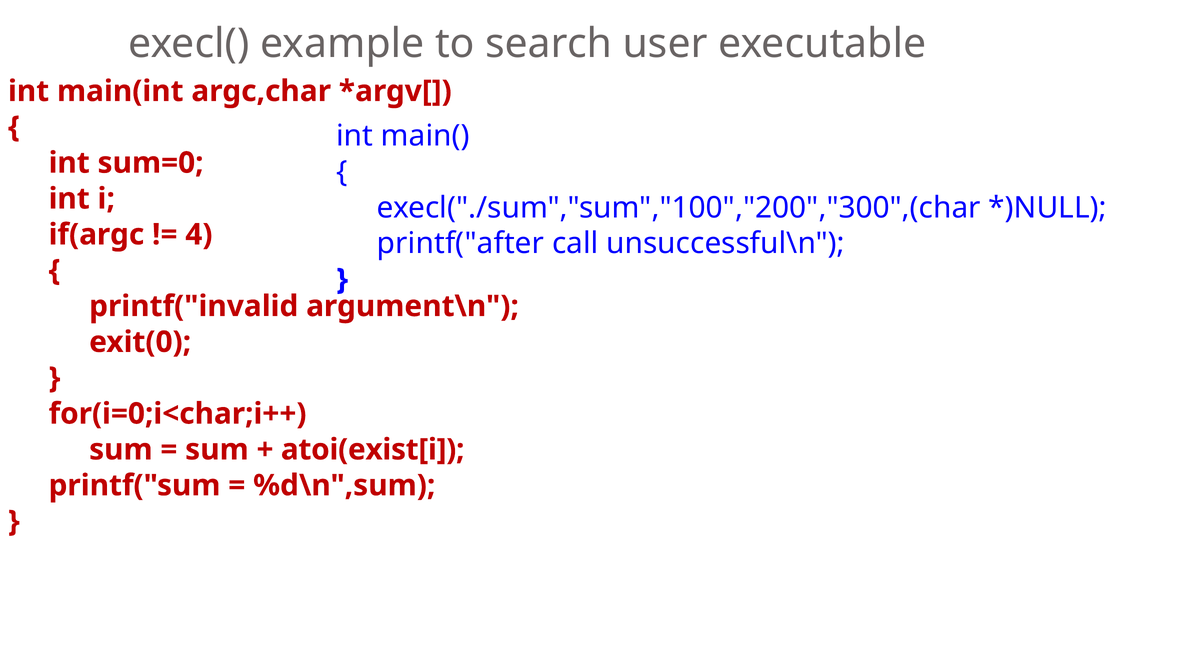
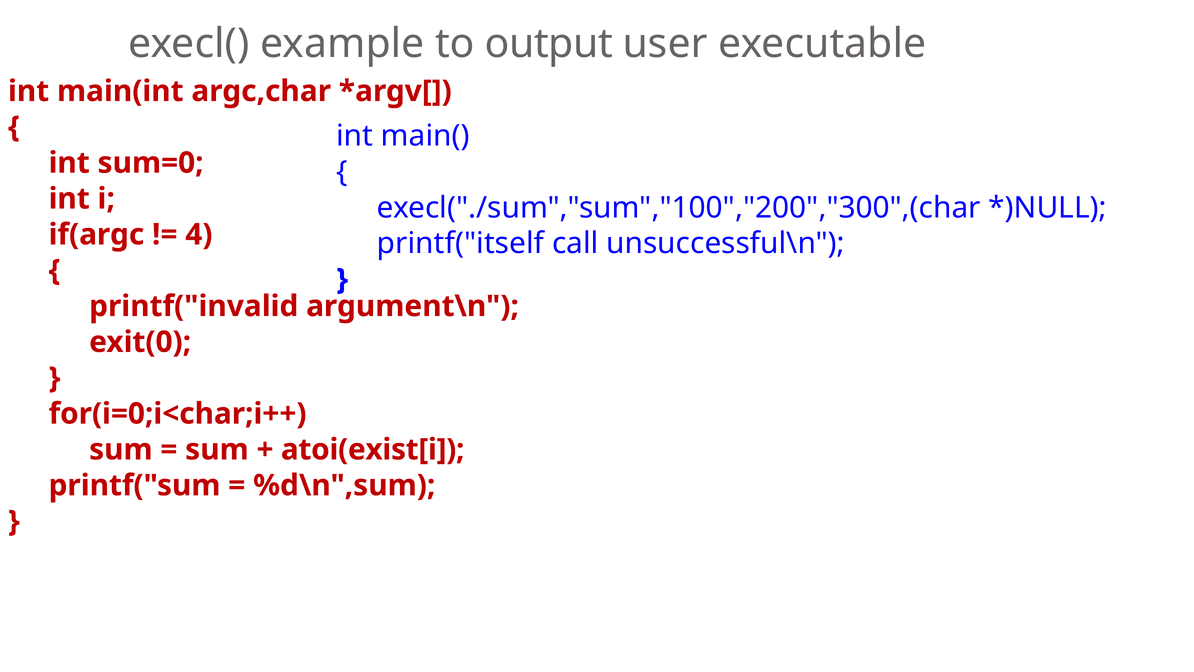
search: search -> output
printf("after: printf("after -> printf("itself
